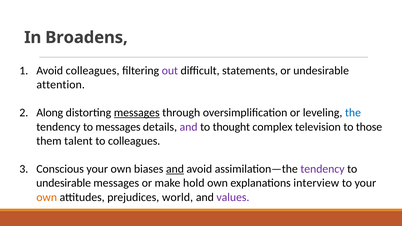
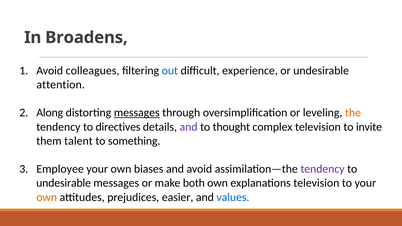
out colour: purple -> blue
statements: statements -> experience
the colour: blue -> orange
to messages: messages -> directives
those: those -> invite
to colleagues: colleagues -> something
Conscious: Conscious -> Employee
and at (175, 169) underline: present -> none
hold: hold -> both
explanations interview: interview -> television
world: world -> easier
values colour: purple -> blue
